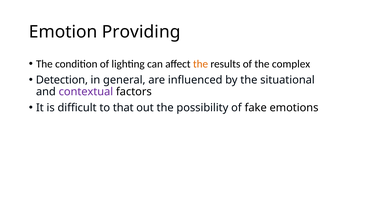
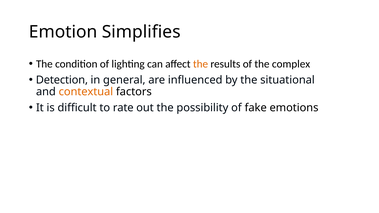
Providing: Providing -> Simplifies
contextual colour: purple -> orange
that: that -> rate
